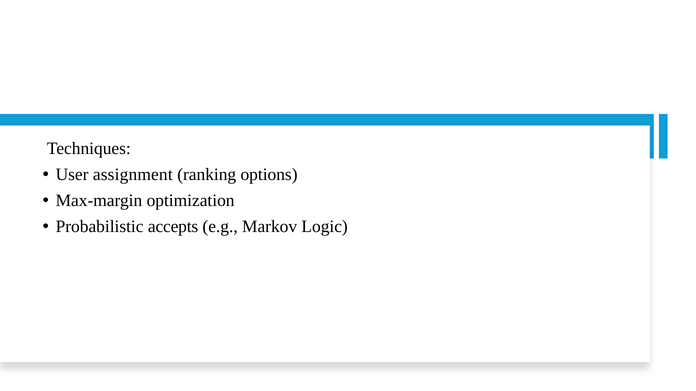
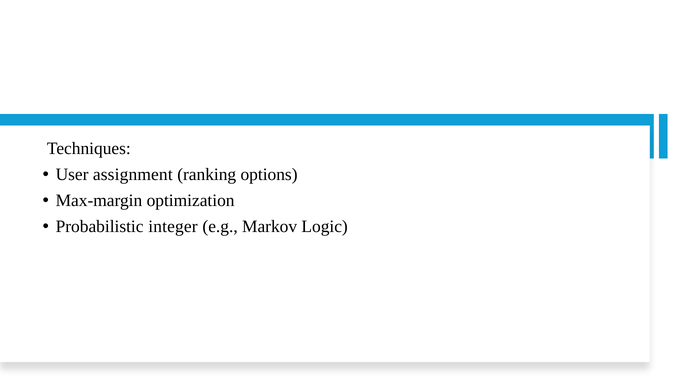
accepts: accepts -> integer
